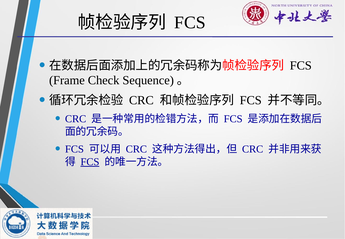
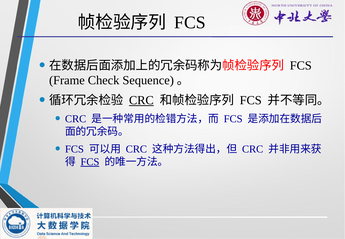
CRC at (141, 100) underline: none -> present
